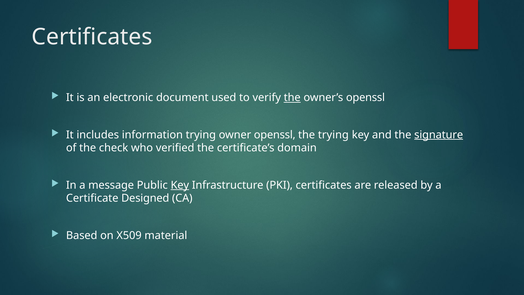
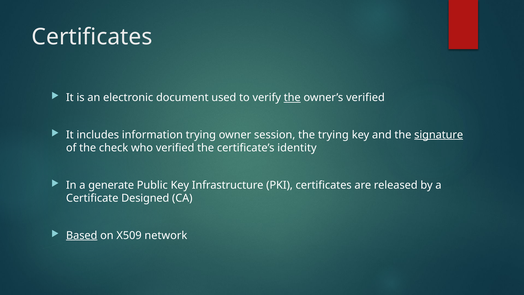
owner’s openssl: openssl -> verified
owner openssl: openssl -> session
domain: domain -> identity
message: message -> generate
Key at (180, 185) underline: present -> none
Based underline: none -> present
material: material -> network
